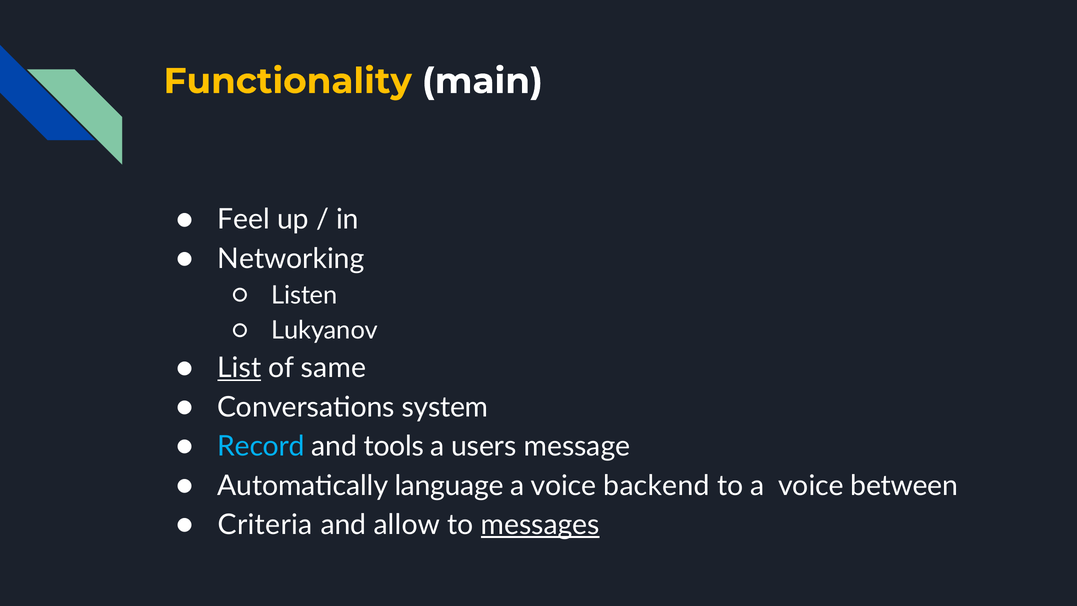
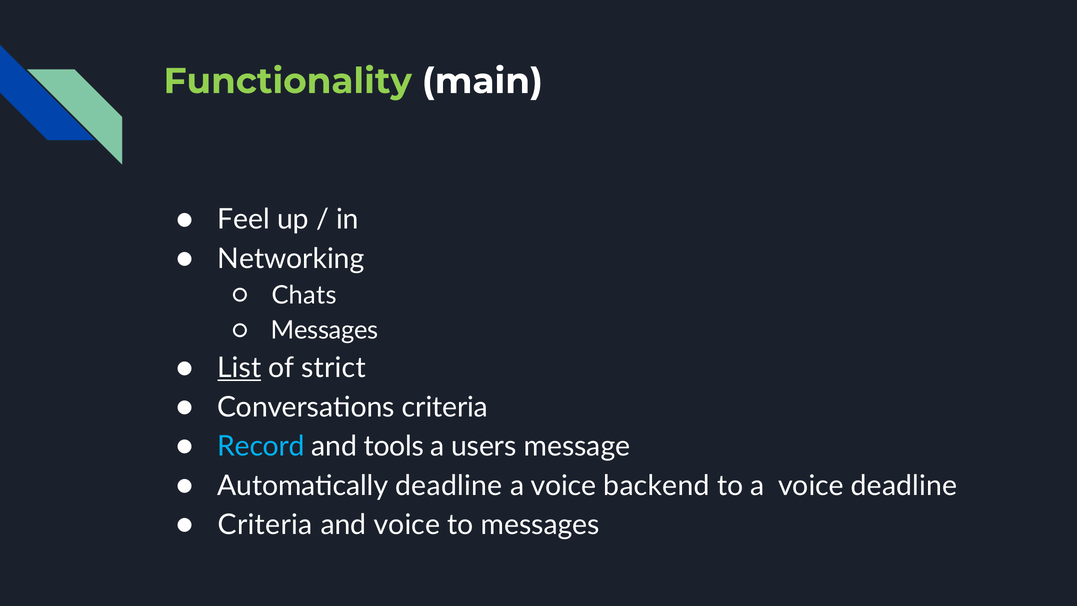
Functionality colour: yellow -> light green
Listen: Listen -> Chats
Lukyanov at (325, 330): Lukyanov -> Messages
same: same -> strict
Conversations system: system -> criteria
Automatically language: language -> deadline
voice between: between -> deadline
and allow: allow -> voice
messages at (540, 525) underline: present -> none
